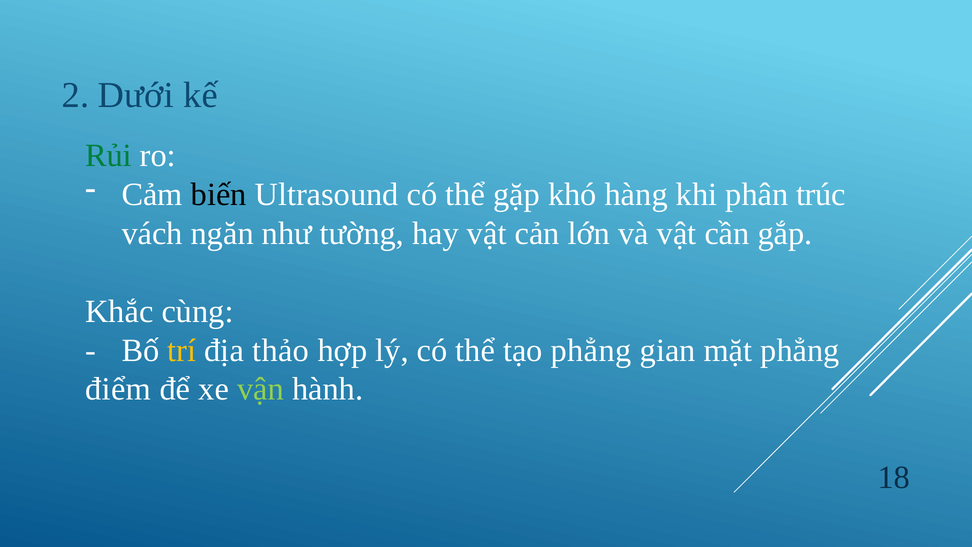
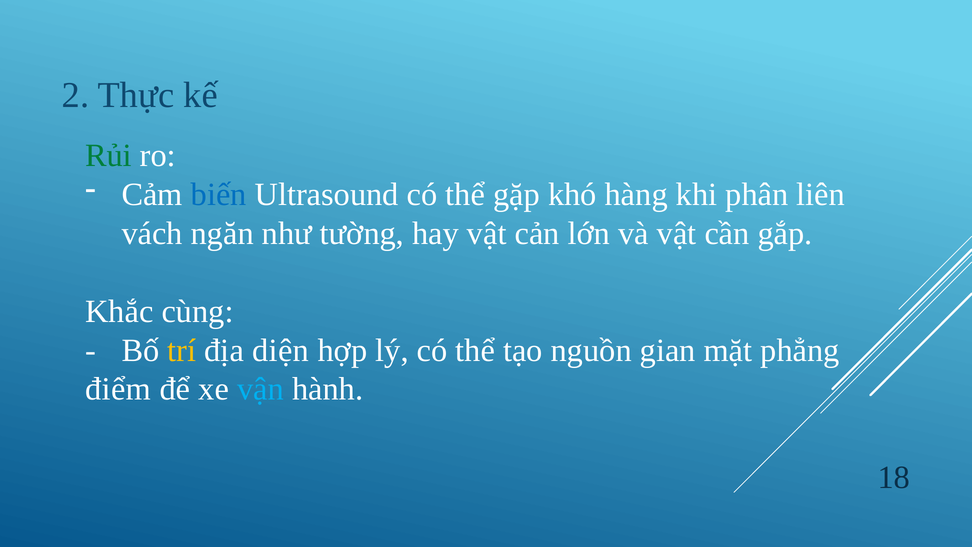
Dưới: Dưới -> Thực
biến colour: black -> blue
trúc: trúc -> liên
thảo: thảo -> diện
tạo phẳng: phẳng -> nguồn
vận colour: light green -> light blue
